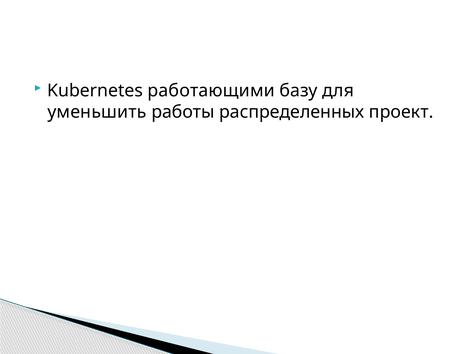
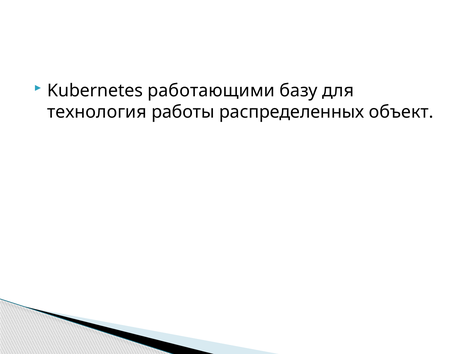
уменьшить: уменьшить -> технология
проект: проект -> объект
